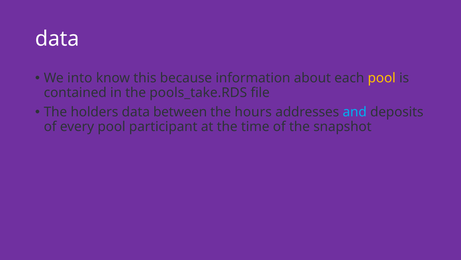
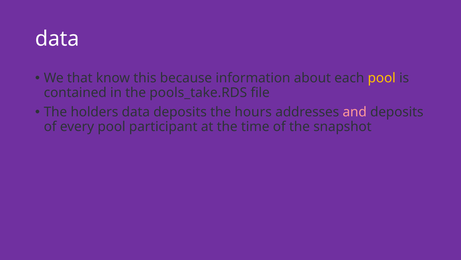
into: into -> that
data between: between -> deposits
and colour: light blue -> pink
